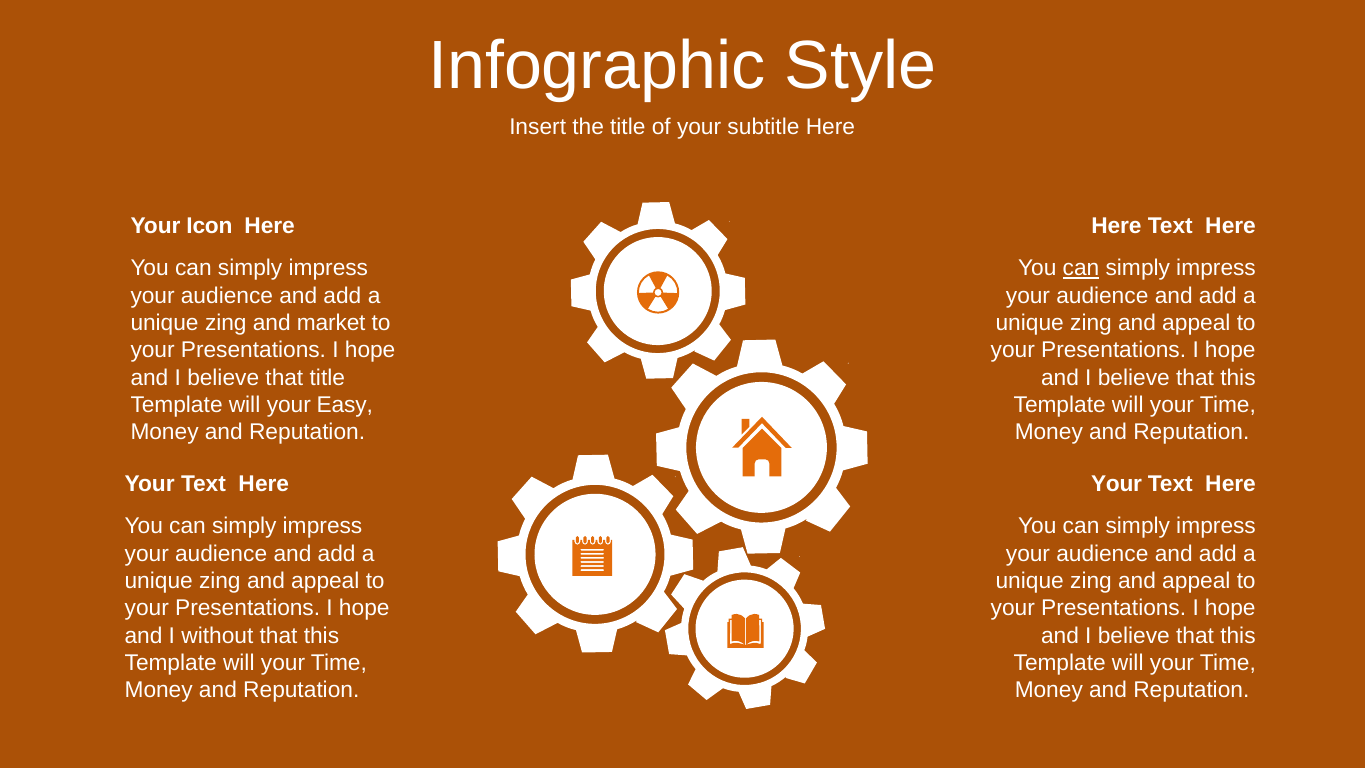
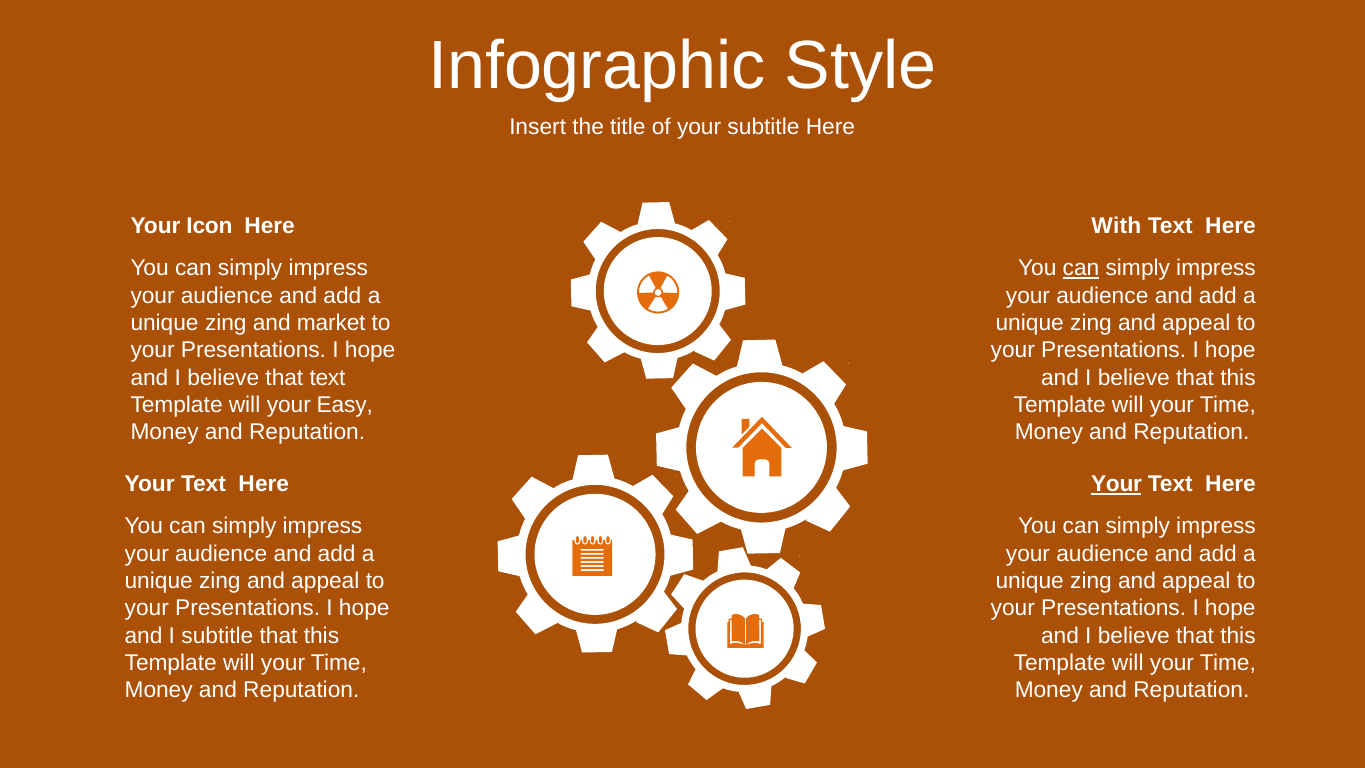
Here at (1117, 226): Here -> With
that title: title -> text
Your at (1117, 484) underline: none -> present
I without: without -> subtitle
